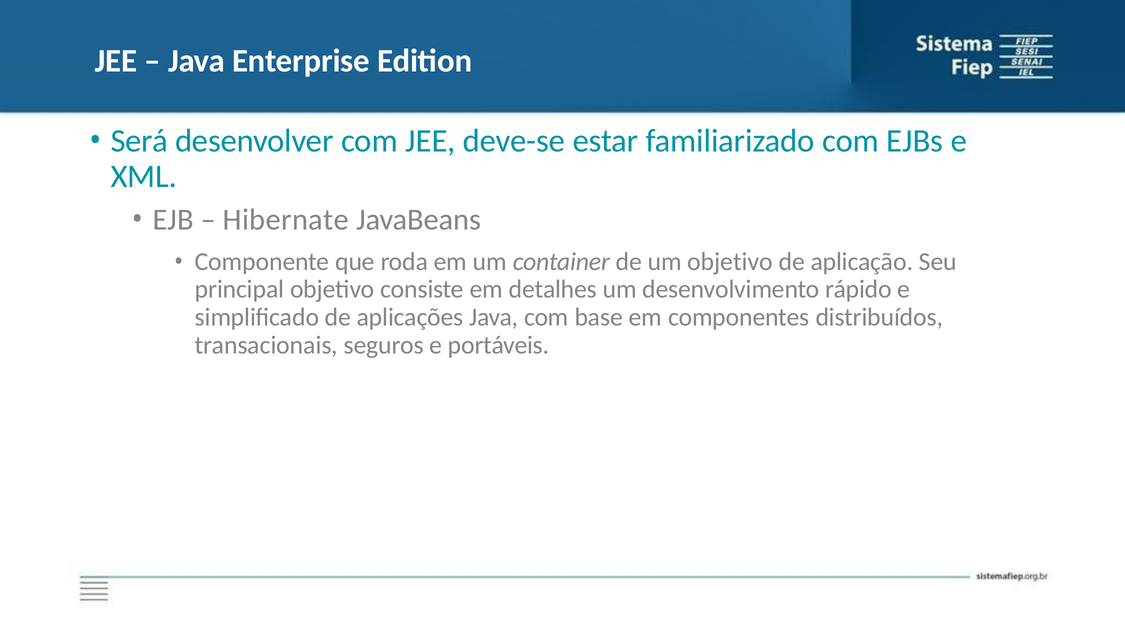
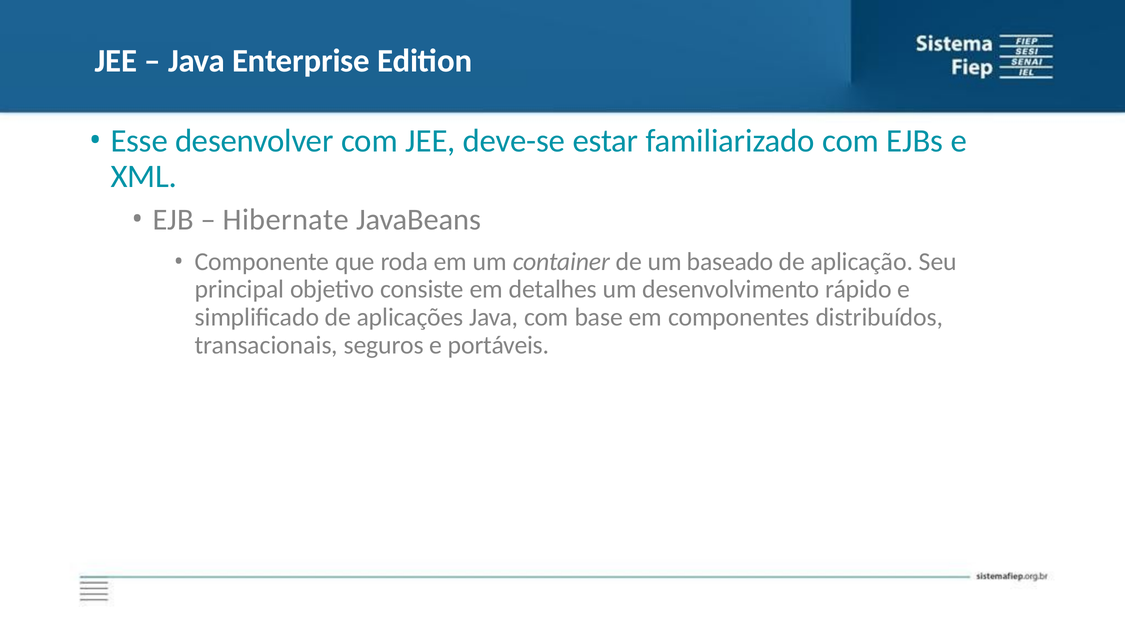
Será: Será -> Esse
um objetivo: objetivo -> baseado
